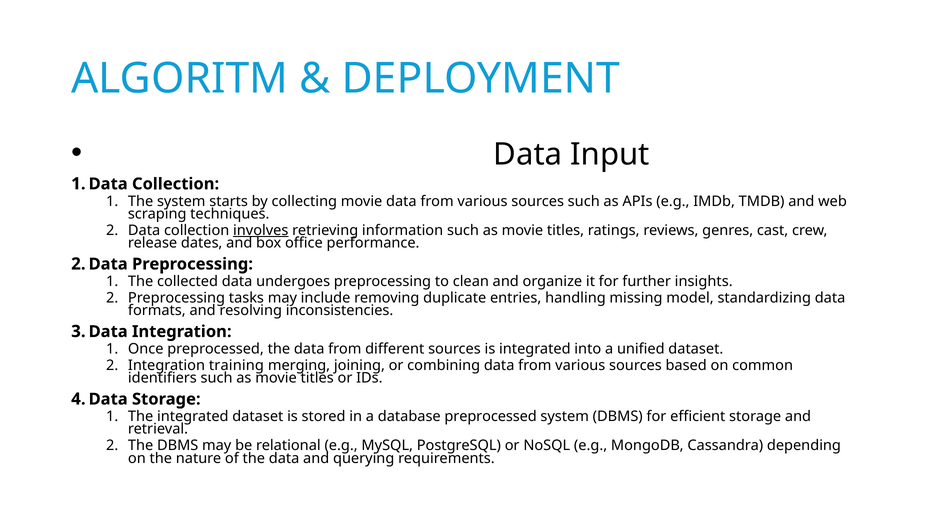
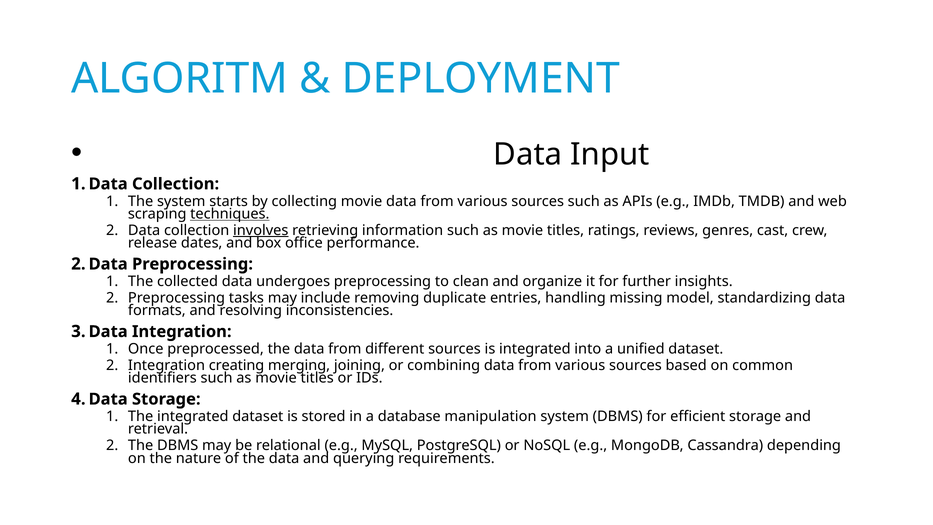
techniques underline: none -> present
training: training -> creating
database preprocessed: preprocessed -> manipulation
